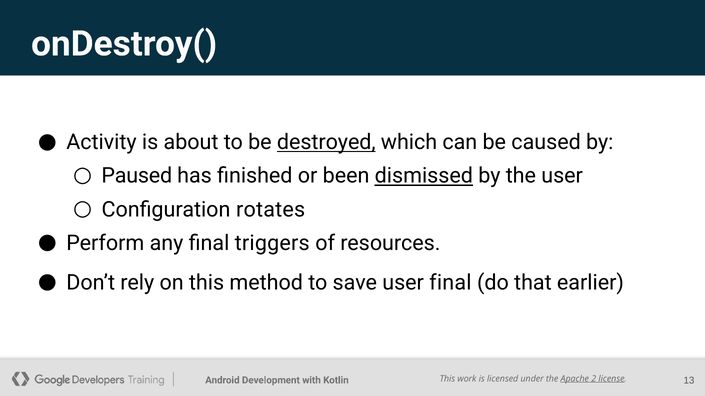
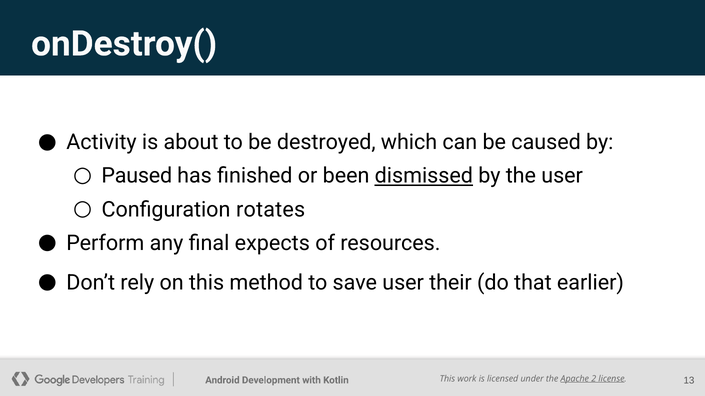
destroyed underline: present -> none
triggers: triggers -> expects
user final: final -> their
